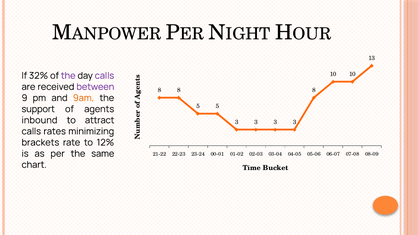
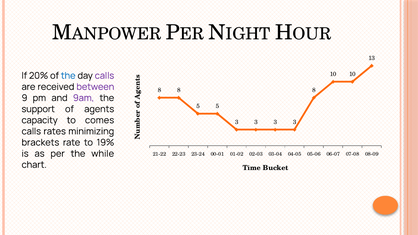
32%: 32% -> 20%
the at (68, 76) colour: purple -> blue
9am colour: orange -> purple
inbound: inbound -> capacity
attract: attract -> comes
12%: 12% -> 19%
same: same -> while
